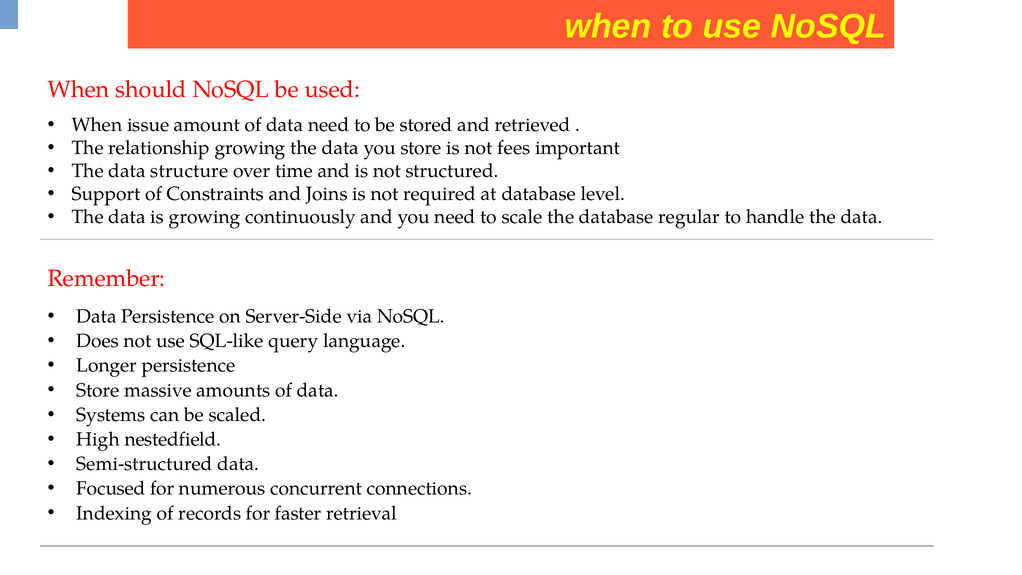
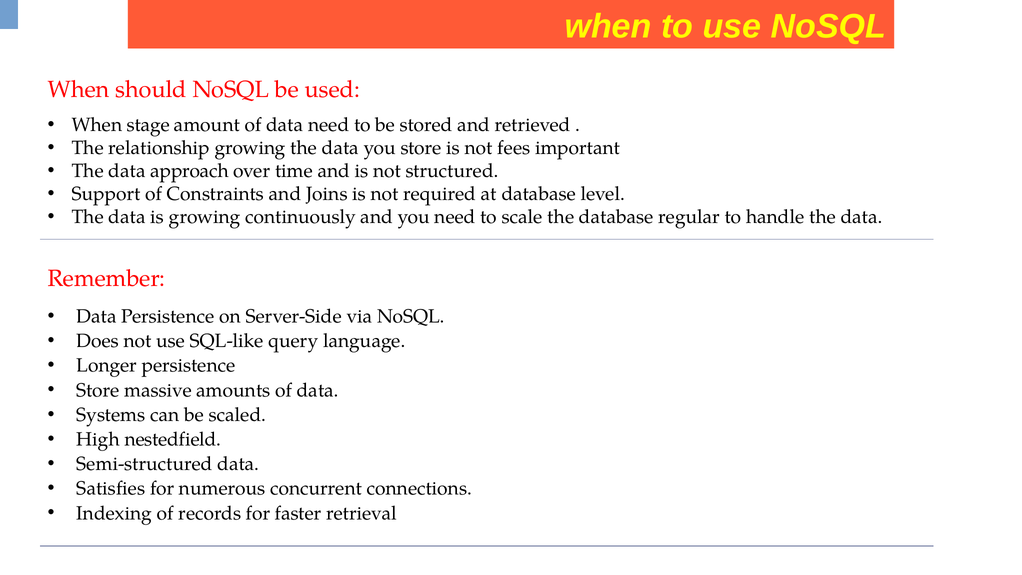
issue: issue -> stage
structure: structure -> approach
Focused: Focused -> Satisfies
